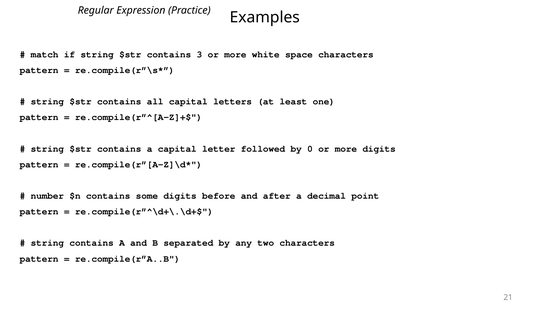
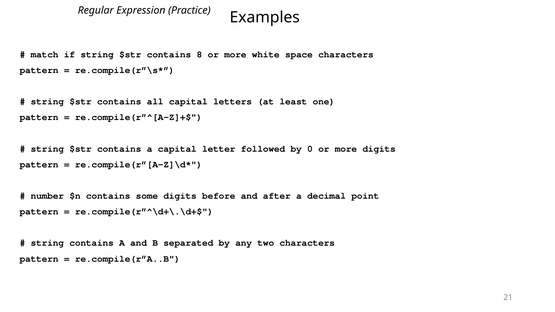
3: 3 -> 8
